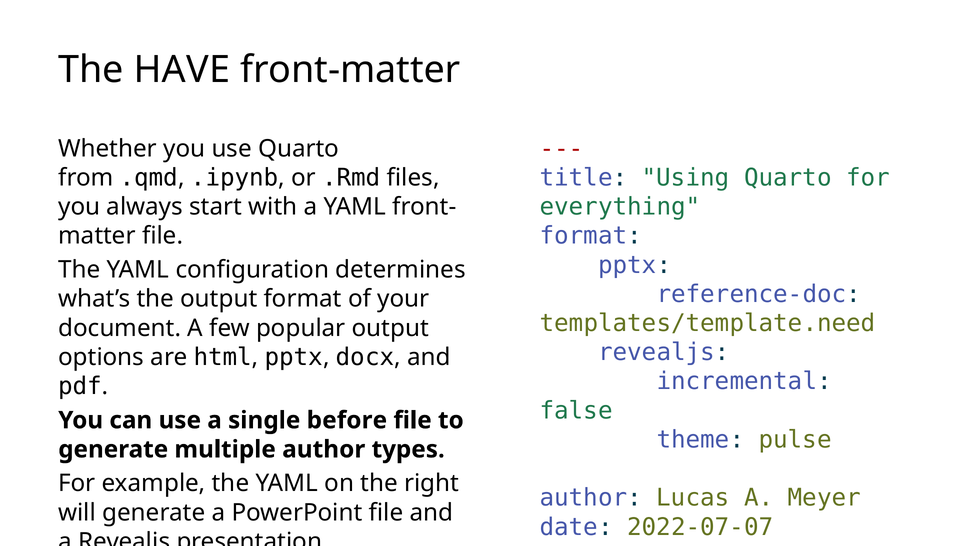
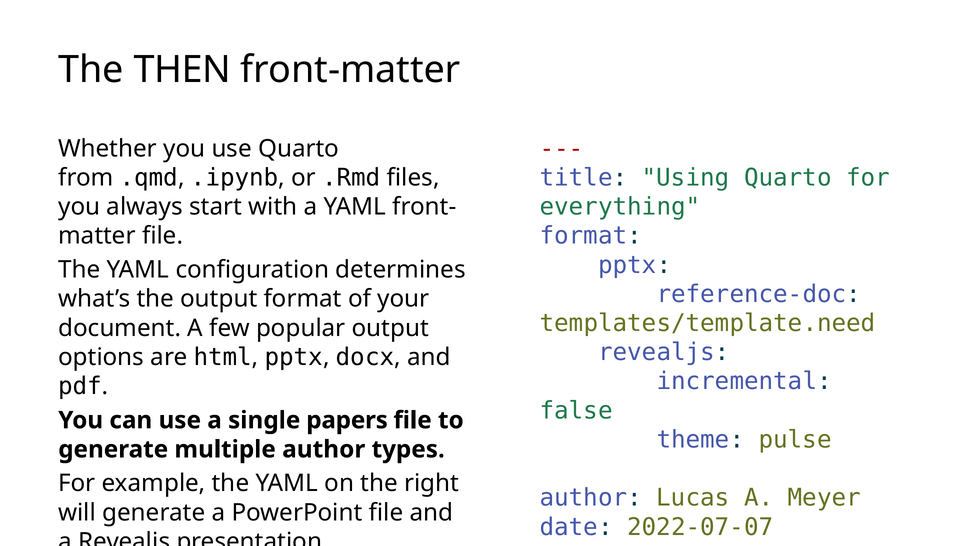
HAVE: HAVE -> THEN
before: before -> papers
